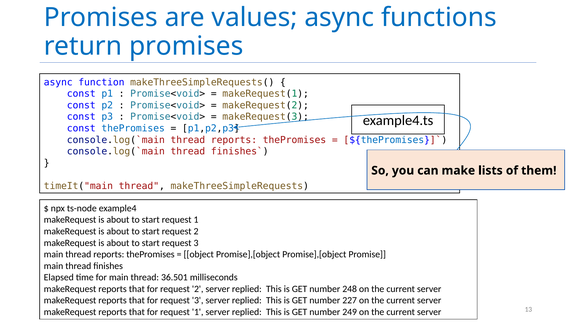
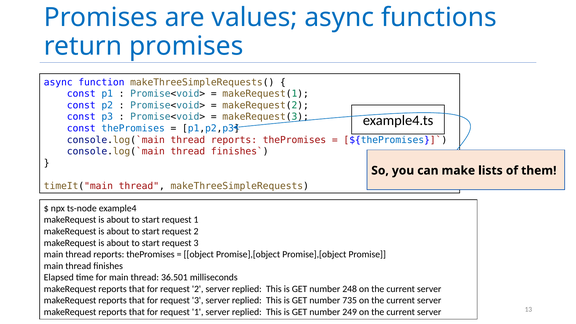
227: 227 -> 735
